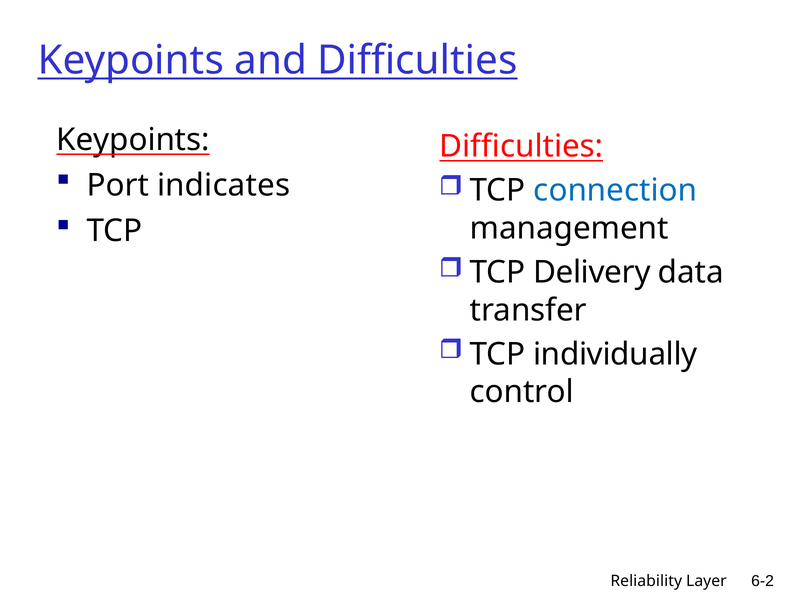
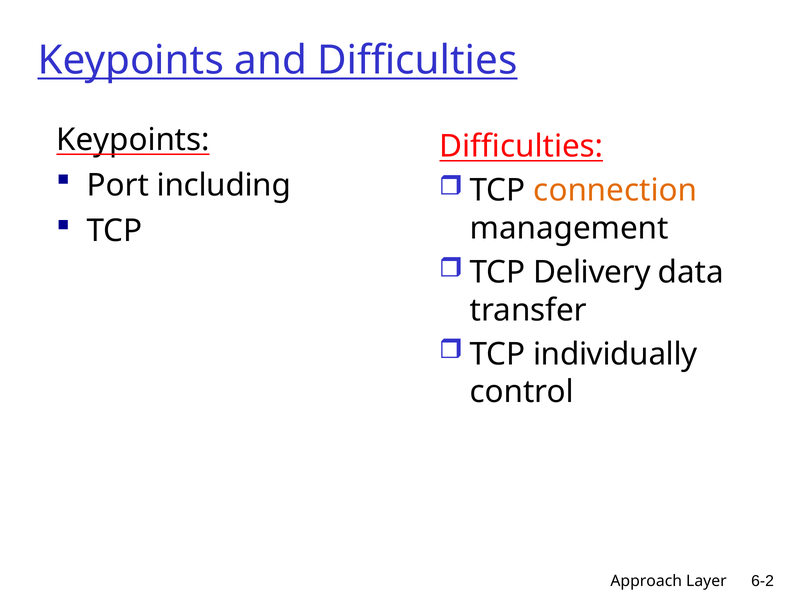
indicates: indicates -> including
connection colour: blue -> orange
Reliability: Reliability -> Approach
